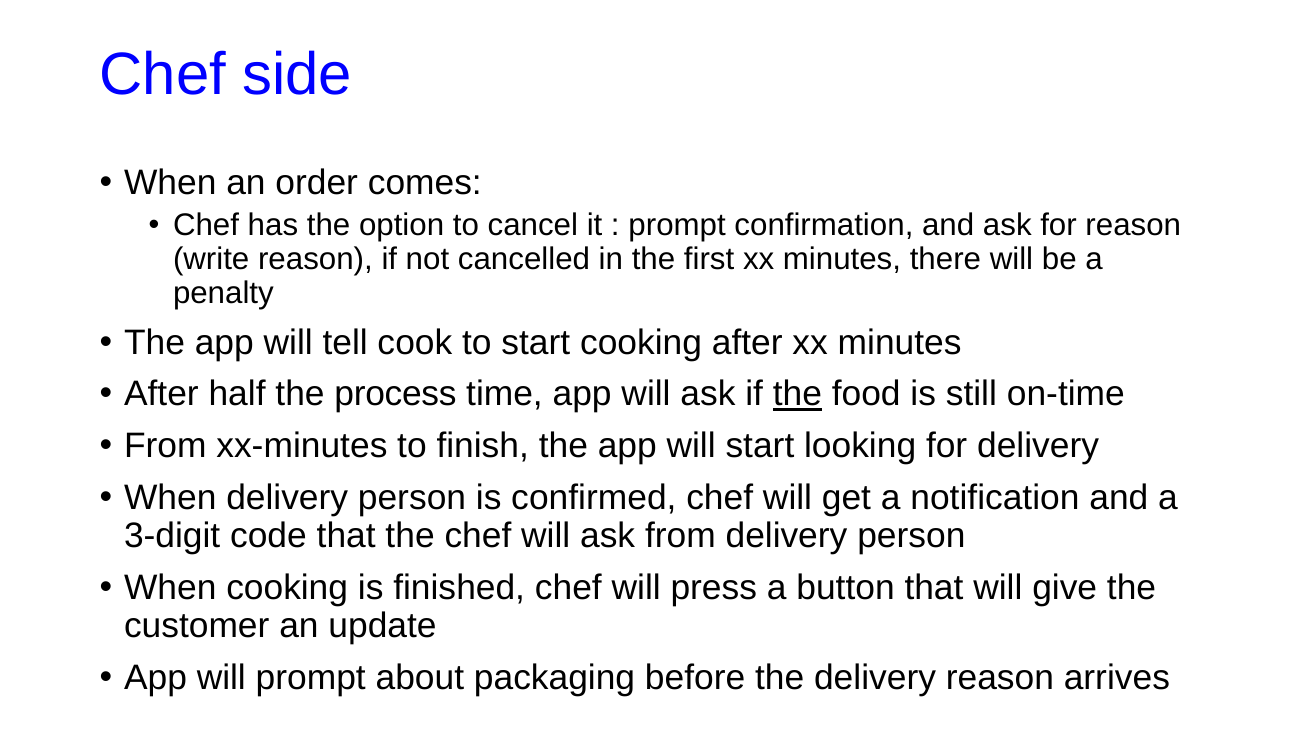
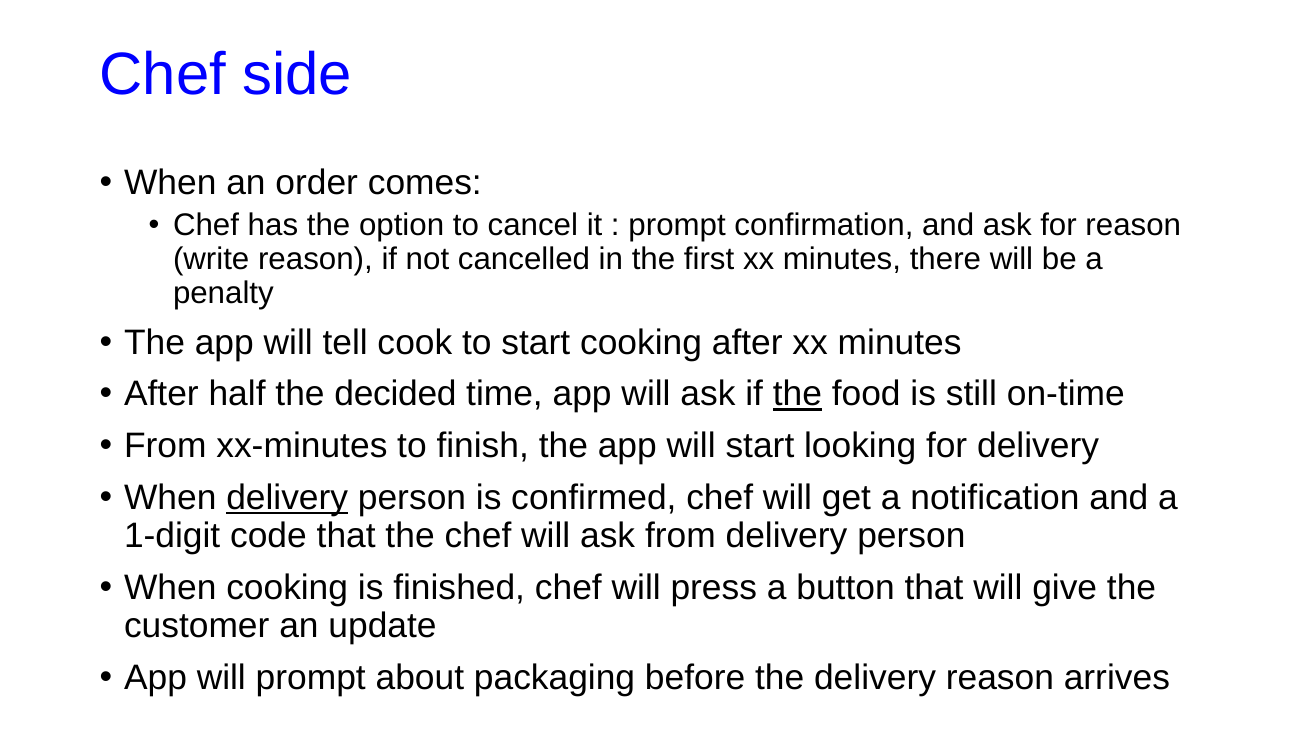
process: process -> decided
delivery at (287, 498) underline: none -> present
3-digit: 3-digit -> 1-digit
